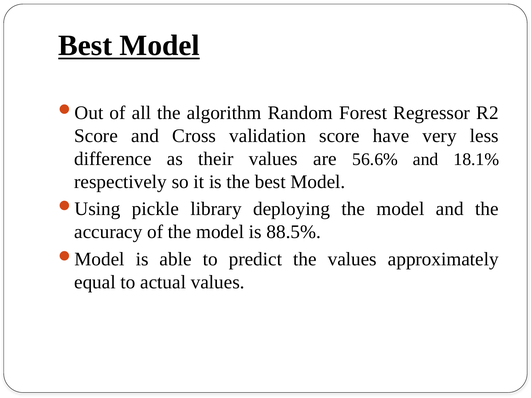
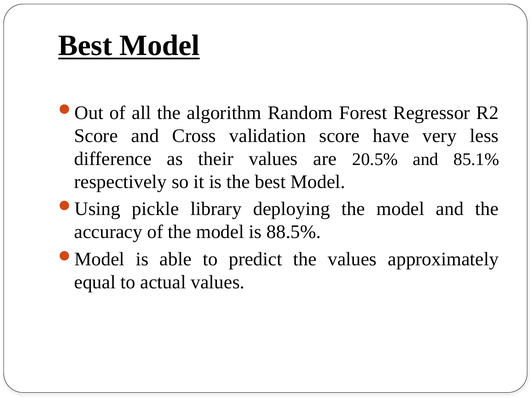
56.6%: 56.6% -> 20.5%
18.1%: 18.1% -> 85.1%
